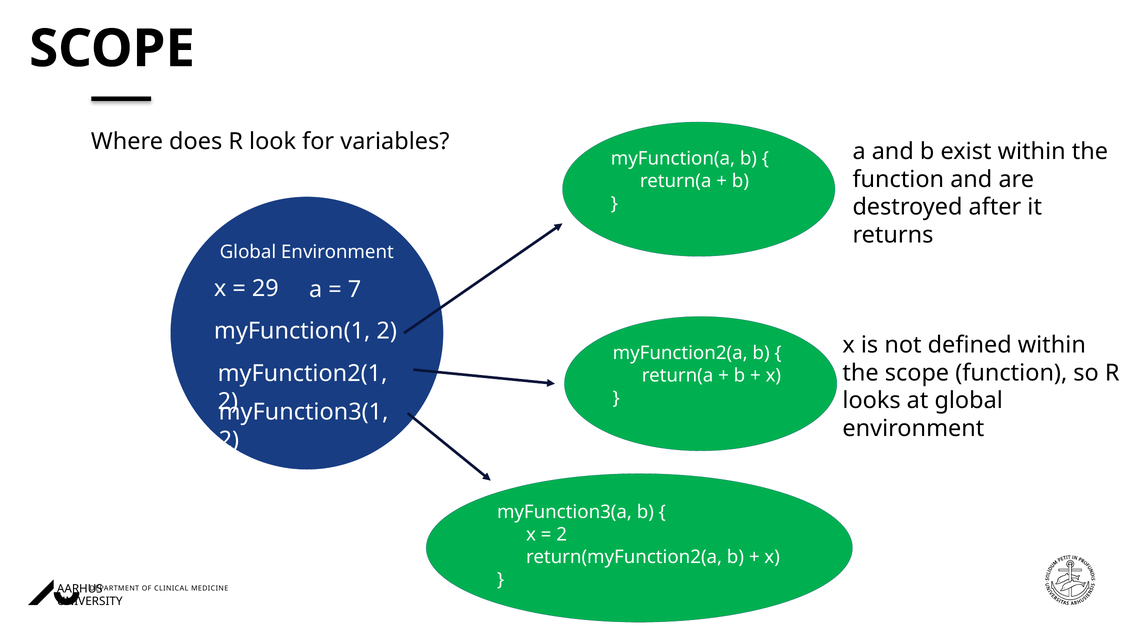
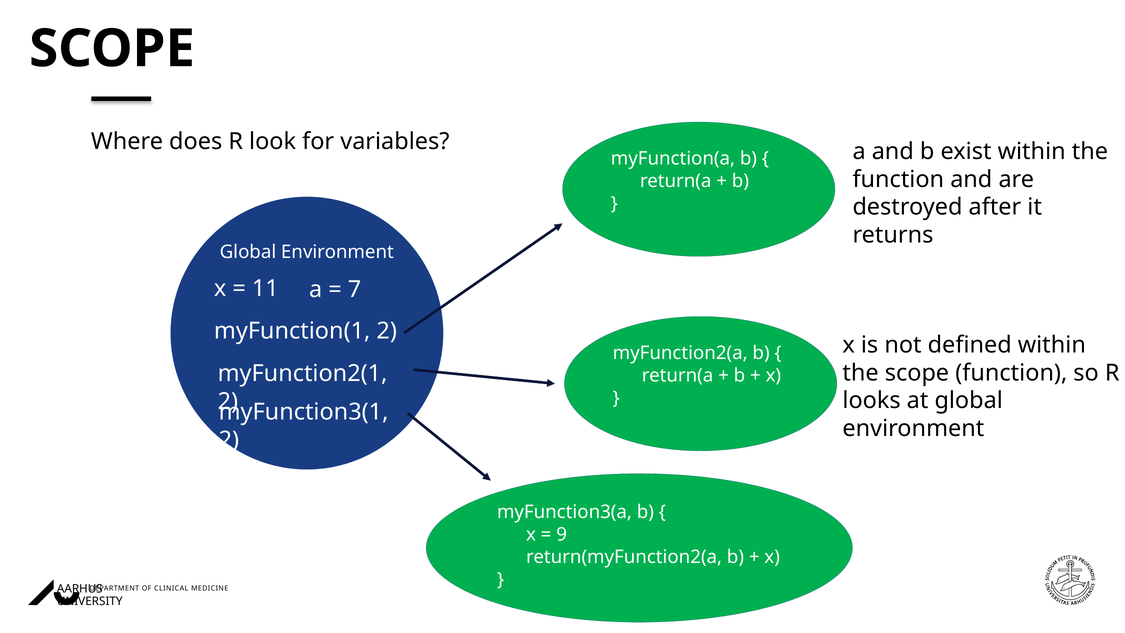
29: 29 -> 11
2 at (562, 535): 2 -> 9
